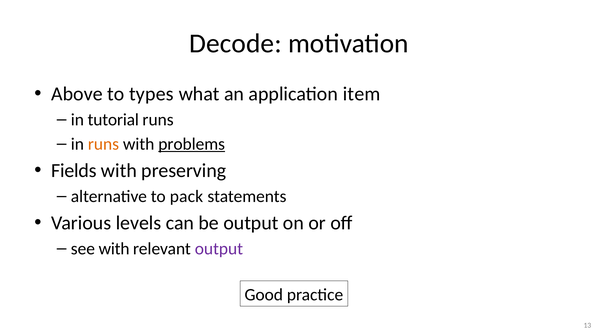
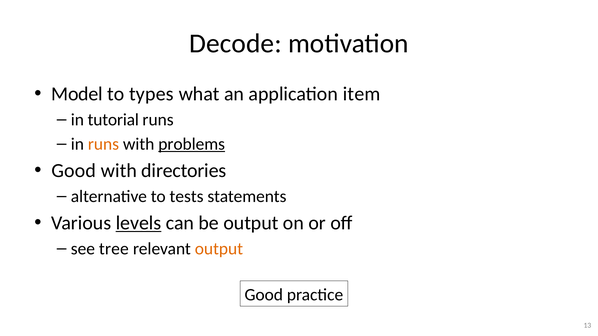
Above: Above -> Model
Fields at (74, 171): Fields -> Good
preserving: preserving -> directories
pack: pack -> tests
levels underline: none -> present
see with: with -> tree
output at (219, 249) colour: purple -> orange
